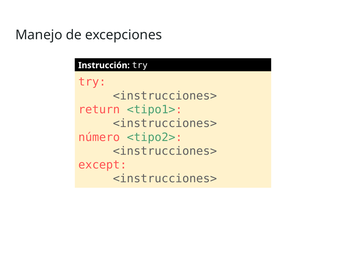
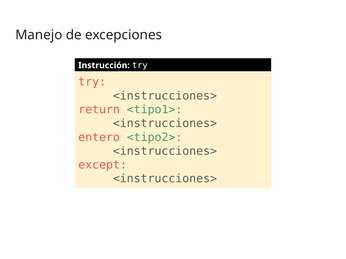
número: número -> entero
